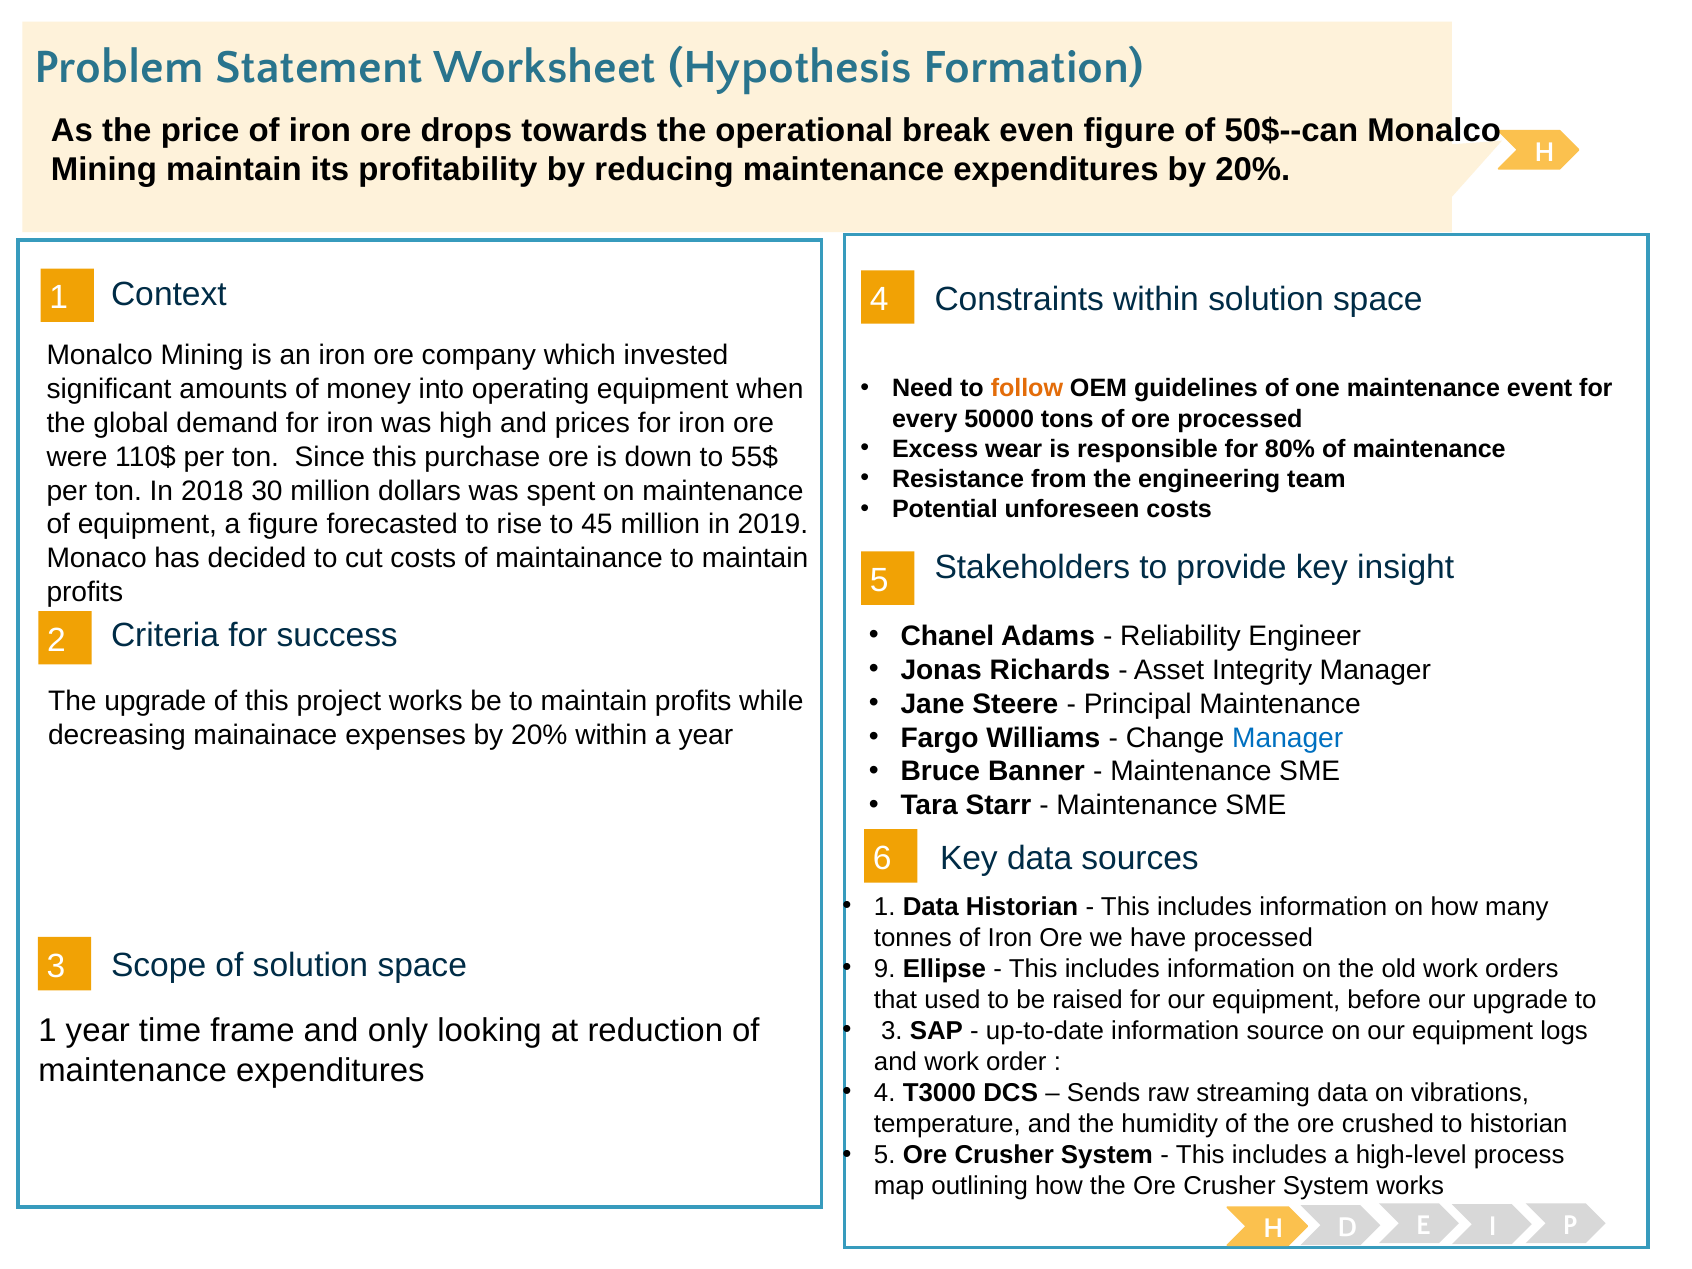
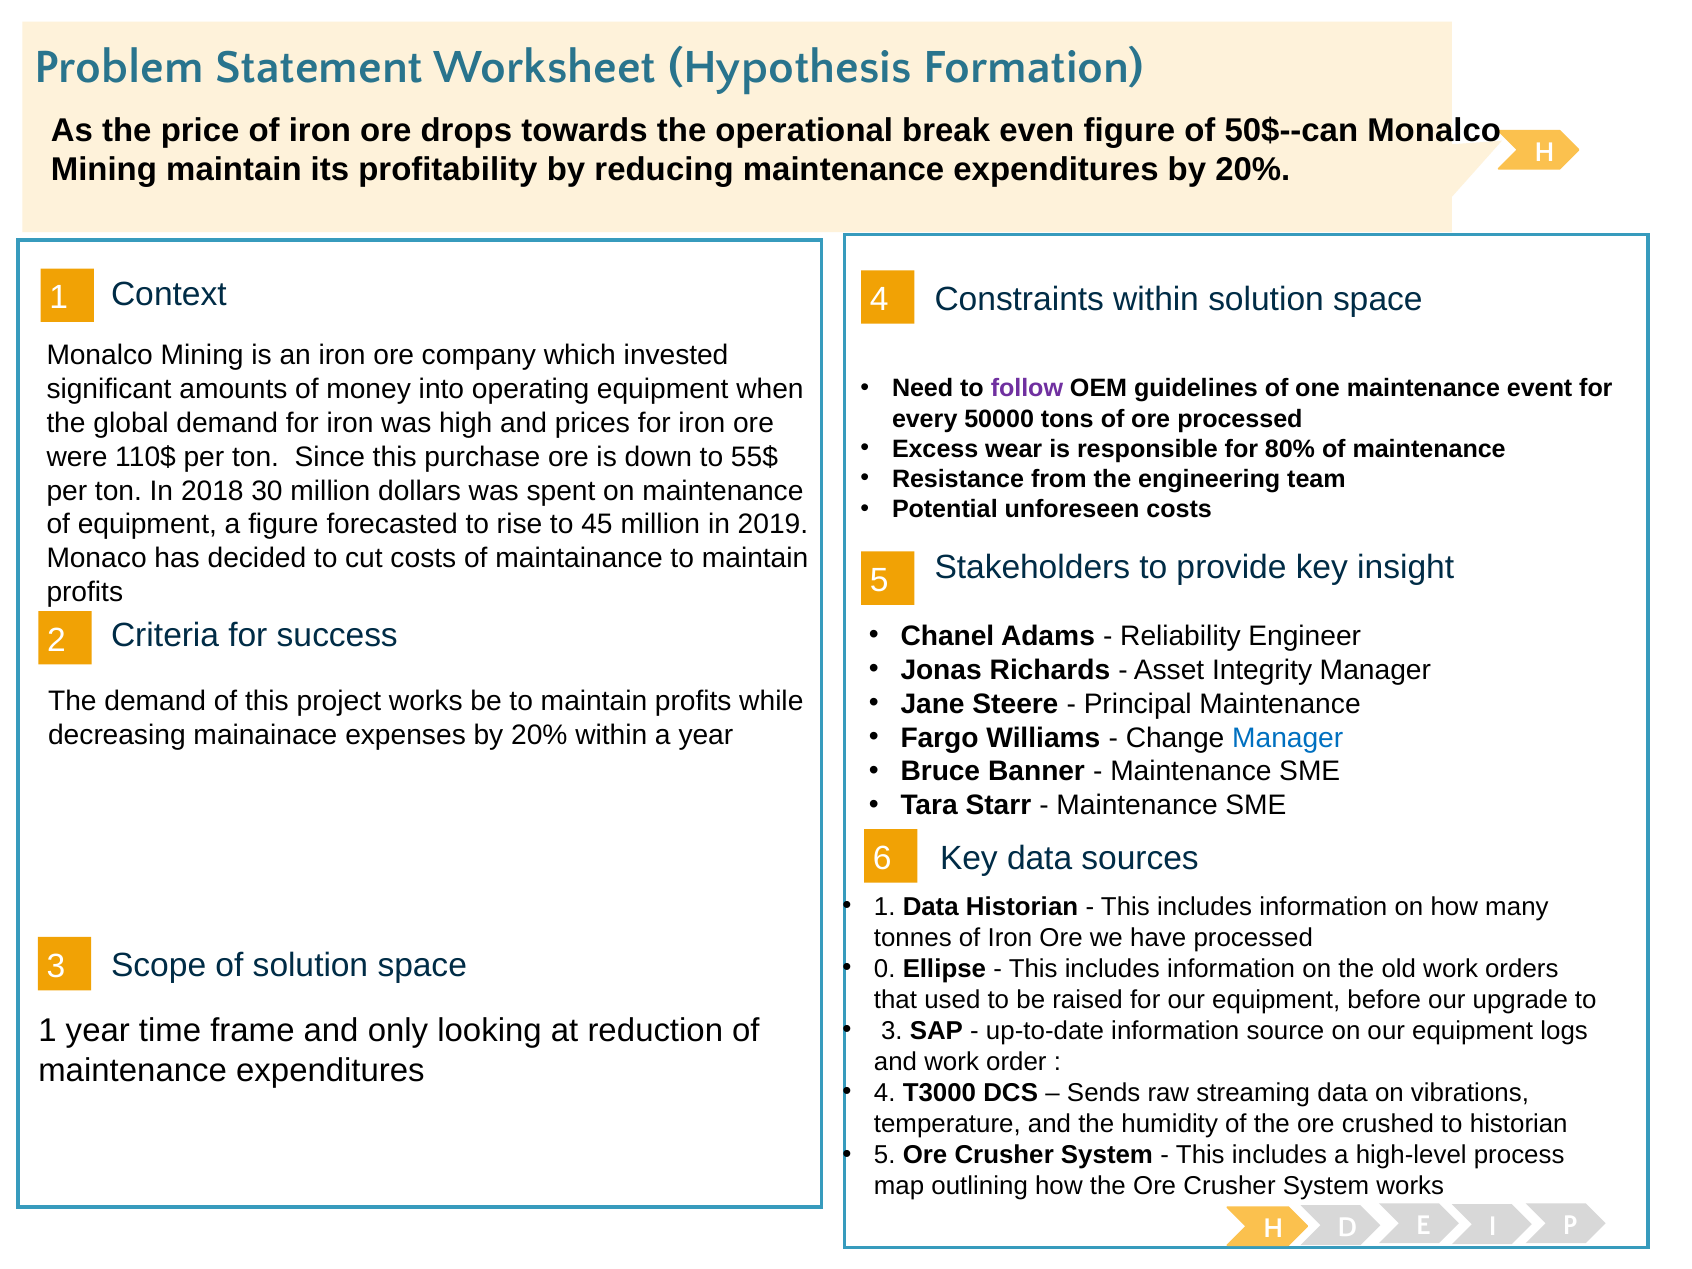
follow colour: orange -> purple
The upgrade: upgrade -> demand
9: 9 -> 0
